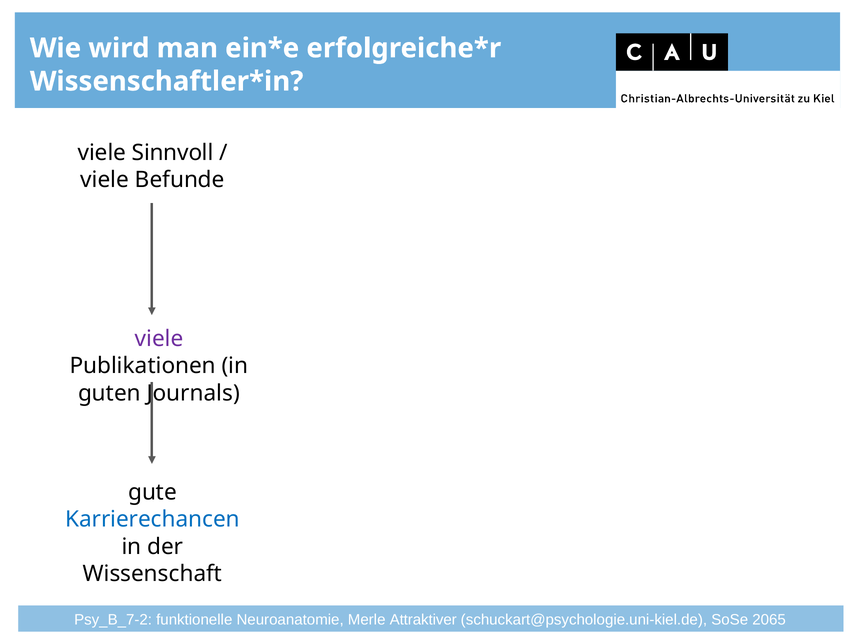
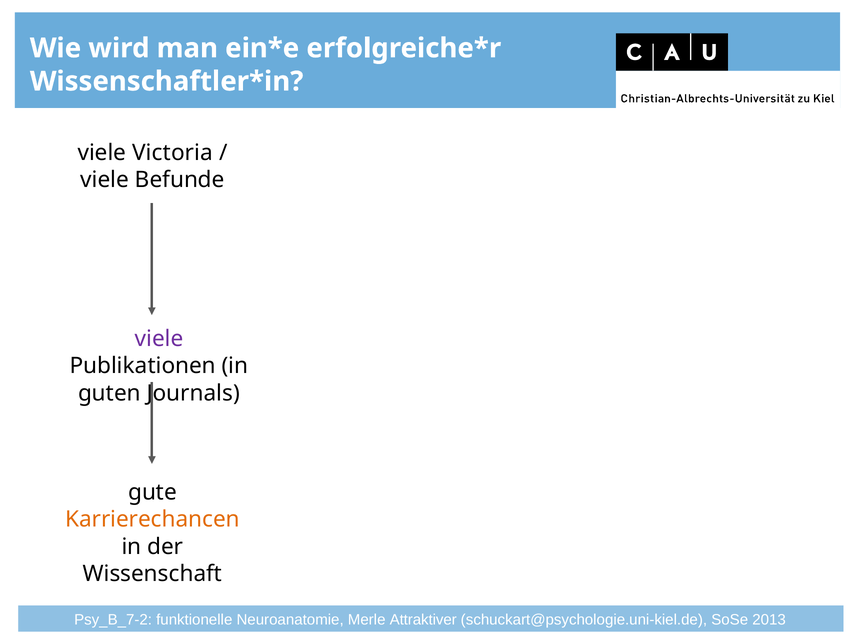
Sinnvoll: Sinnvoll -> Victoria
Karrierechancen colour: blue -> orange
2065: 2065 -> 2013
